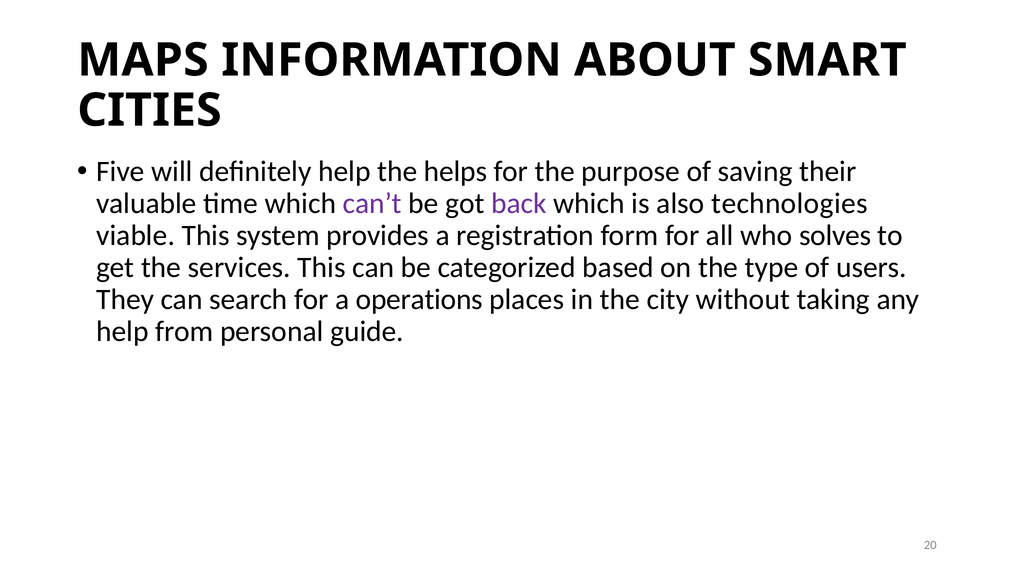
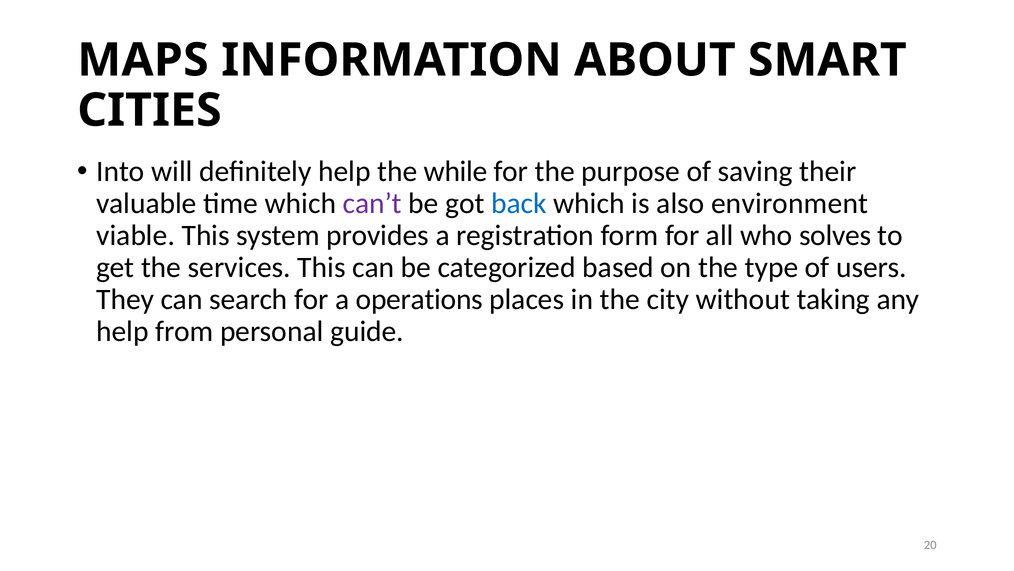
Five: Five -> Into
helps: helps -> while
back colour: purple -> blue
technologies: technologies -> environment
